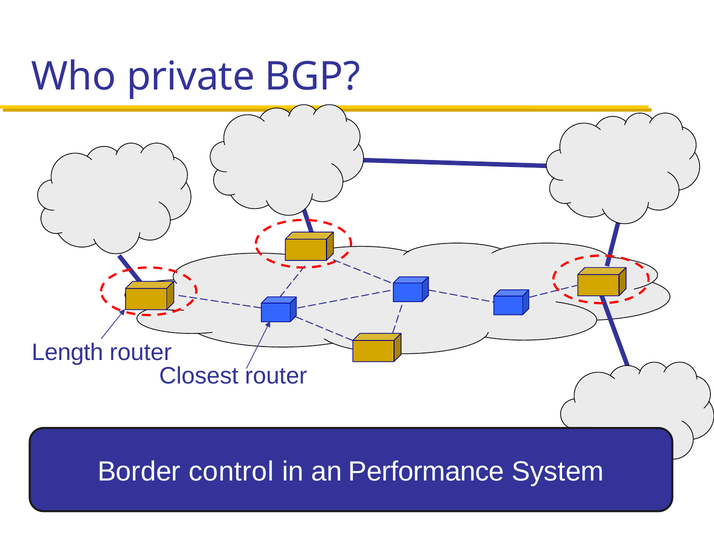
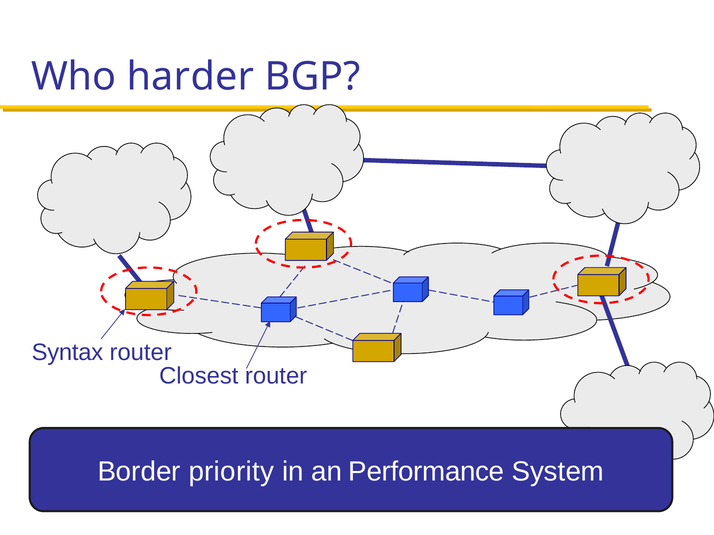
private: private -> harder
Length: Length -> Syntax
control: control -> priority
